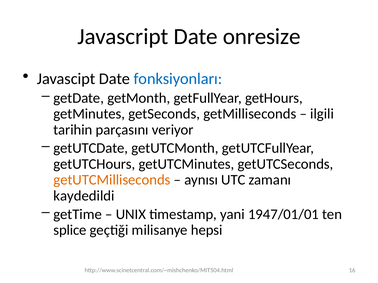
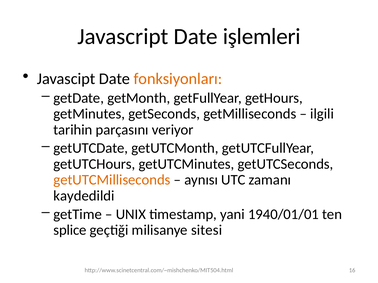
onresize: onresize -> işlemleri
fonksiyonları colour: blue -> orange
1947/01/01: 1947/01/01 -> 1940/01/01
hepsi: hepsi -> sitesi
